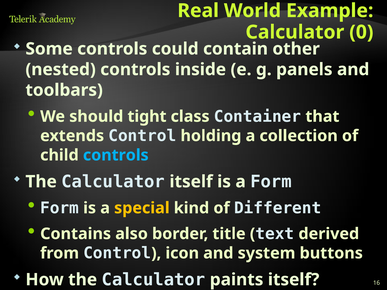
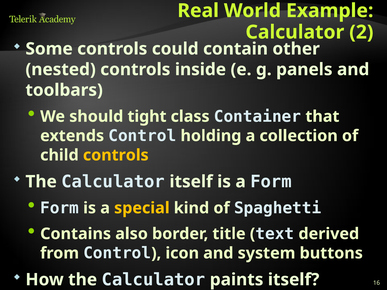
0: 0 -> 2
controls at (116, 155) colour: light blue -> yellow
Different: Different -> Spaghetti
